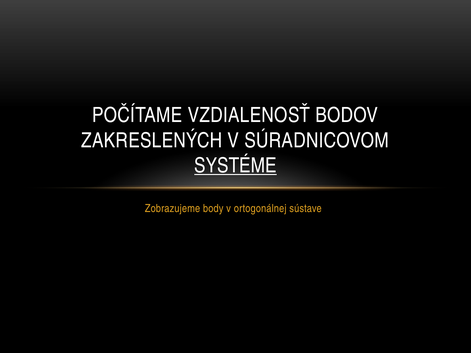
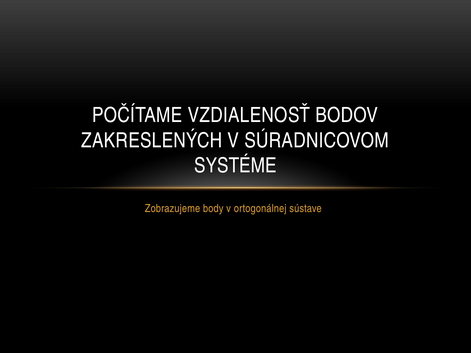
SYSTÉME underline: present -> none
